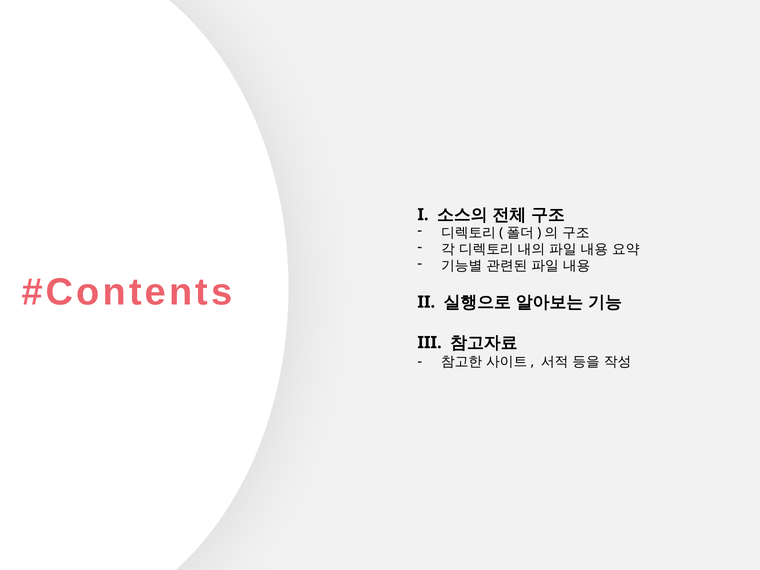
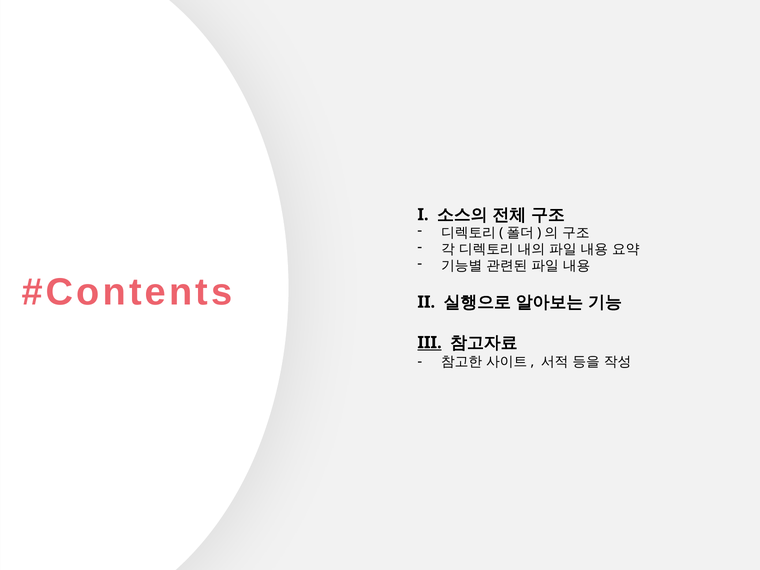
III underline: none -> present
